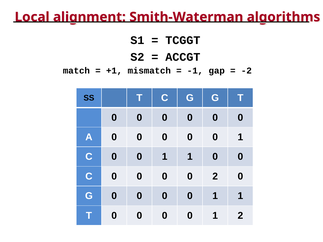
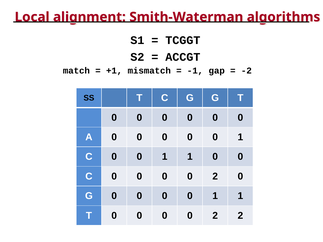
1 at (215, 216): 1 -> 2
